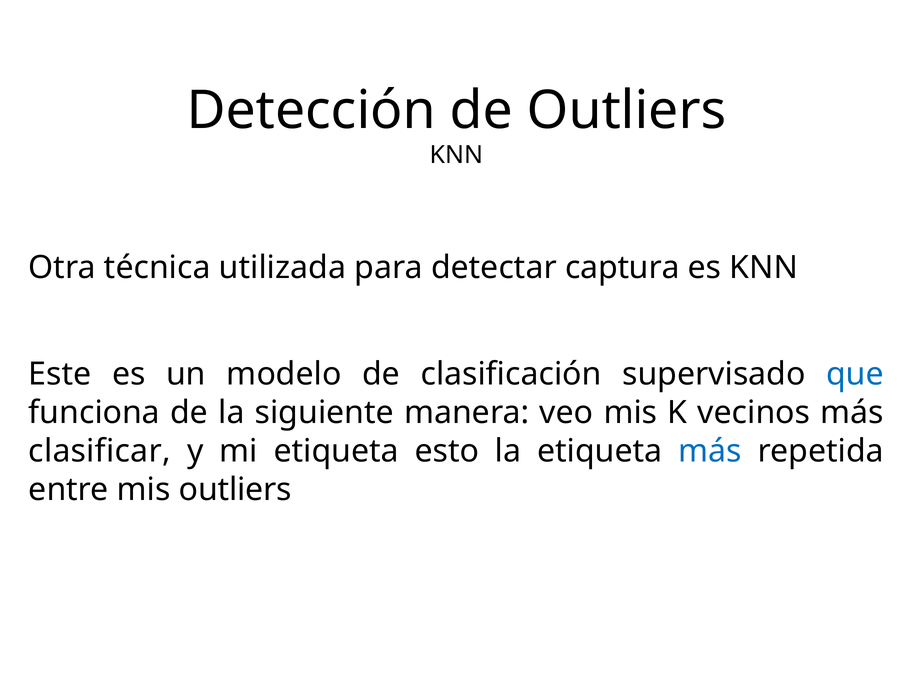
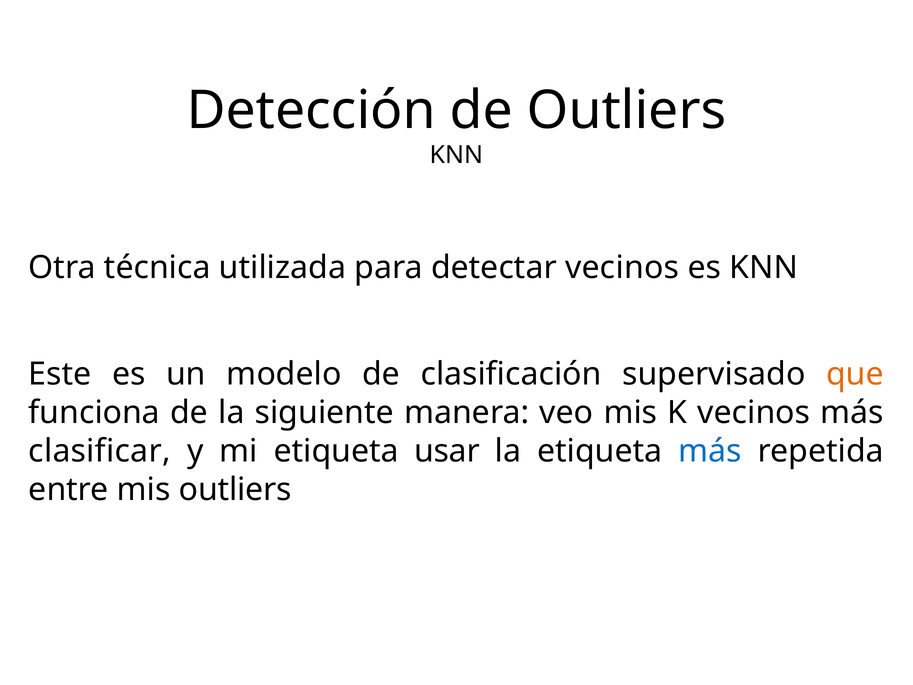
detectar captura: captura -> vecinos
que colour: blue -> orange
esto: esto -> usar
